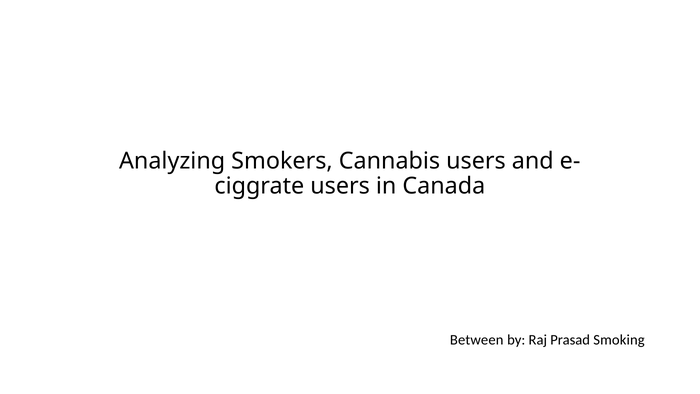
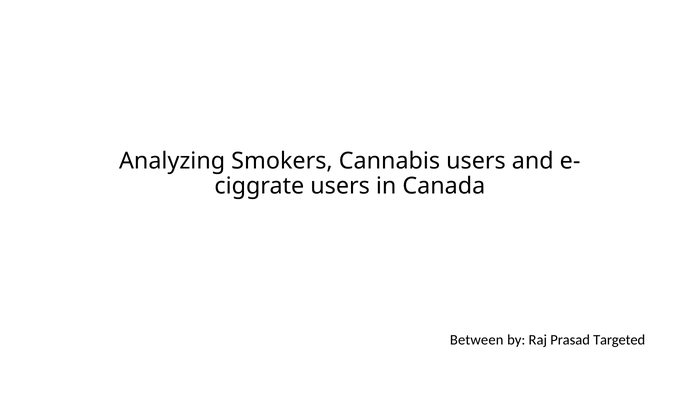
Smoking: Smoking -> Targeted
